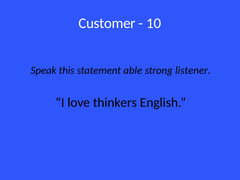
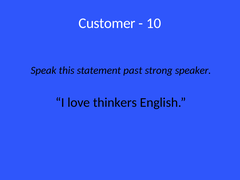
able: able -> past
listener: listener -> speaker
